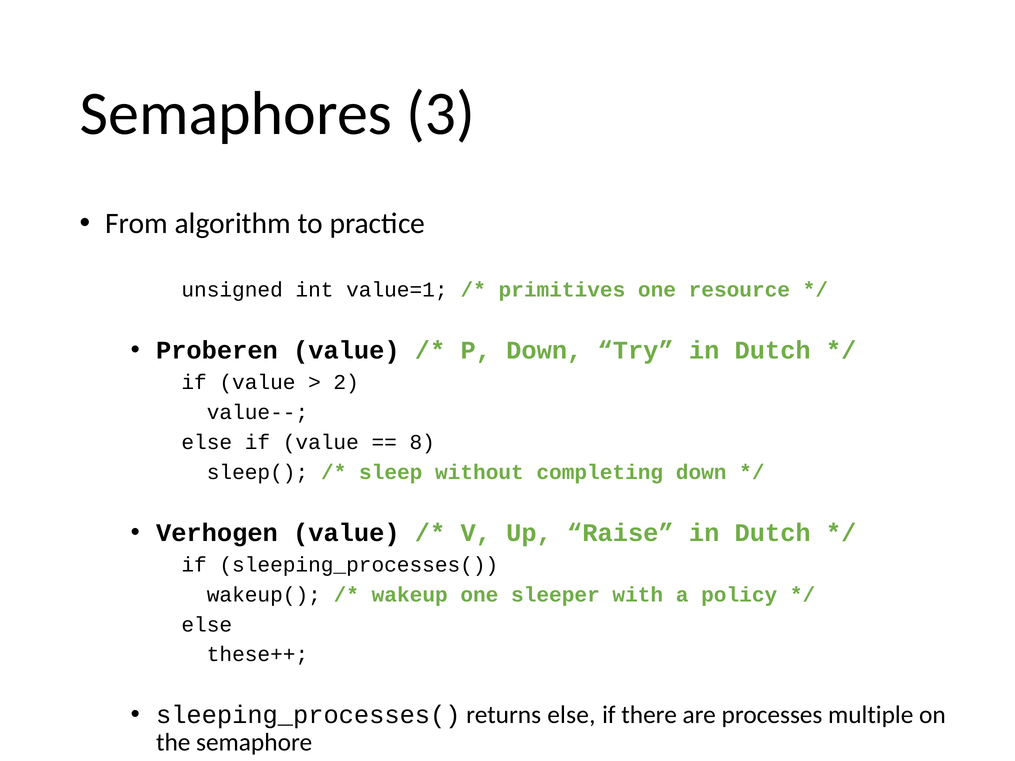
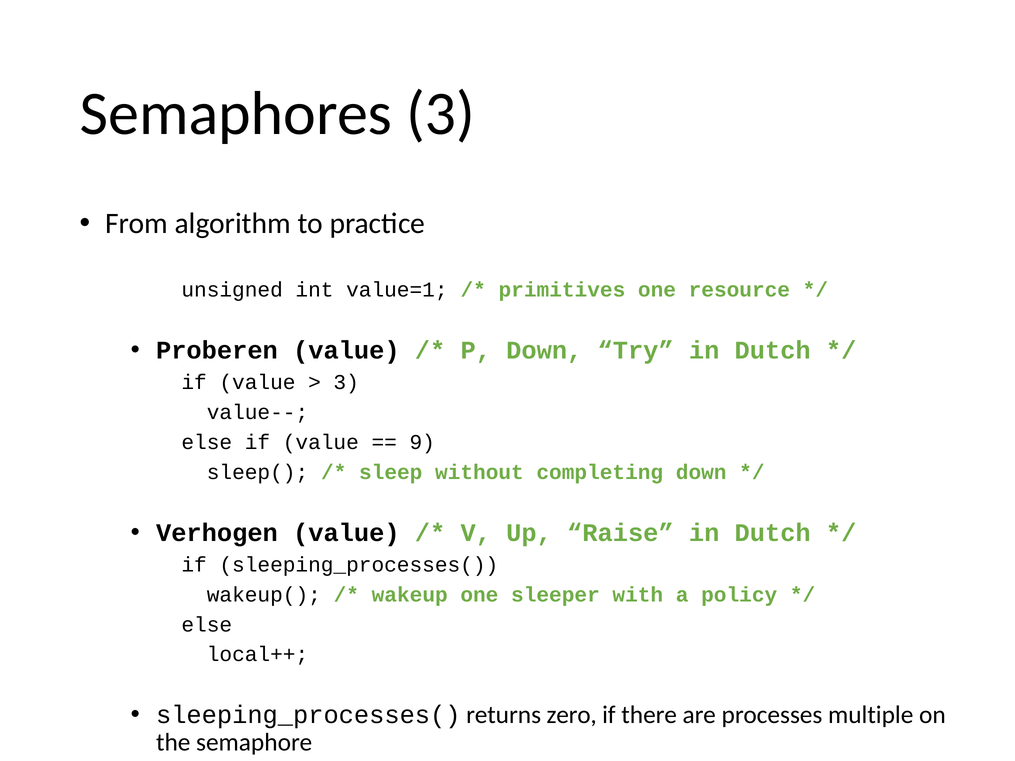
2 at (346, 383): 2 -> 3
8: 8 -> 9
these++: these++ -> local++
returns else: else -> zero
